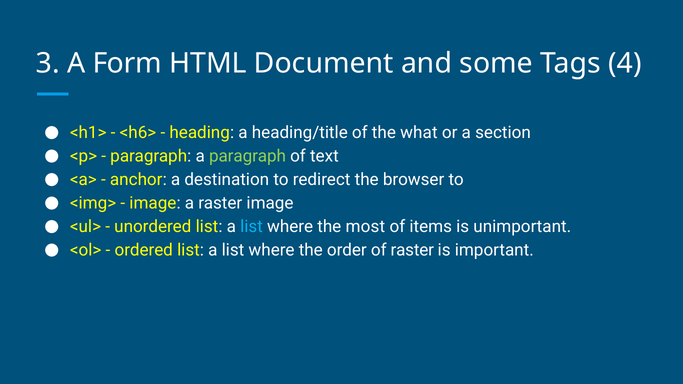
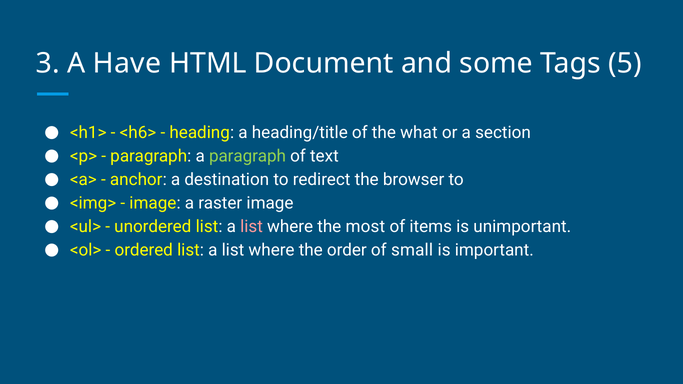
Form: Form -> Have
4: 4 -> 5
list at (252, 227) colour: light blue -> pink
of raster: raster -> small
